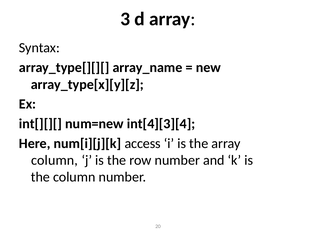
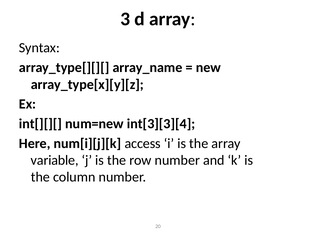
int[4][3][4: int[4][3][4 -> int[3][3][4
column at (55, 160): column -> variable
